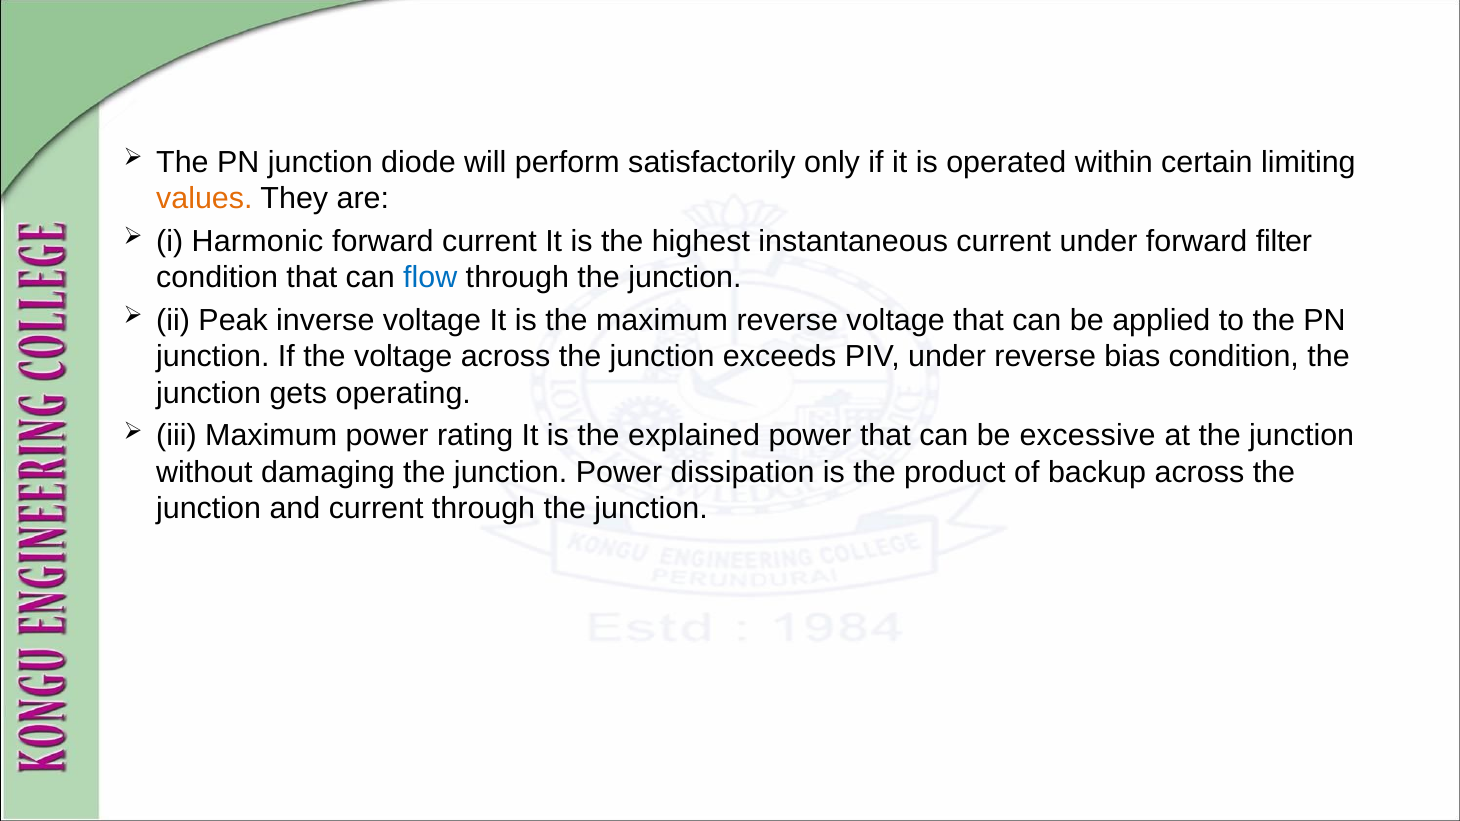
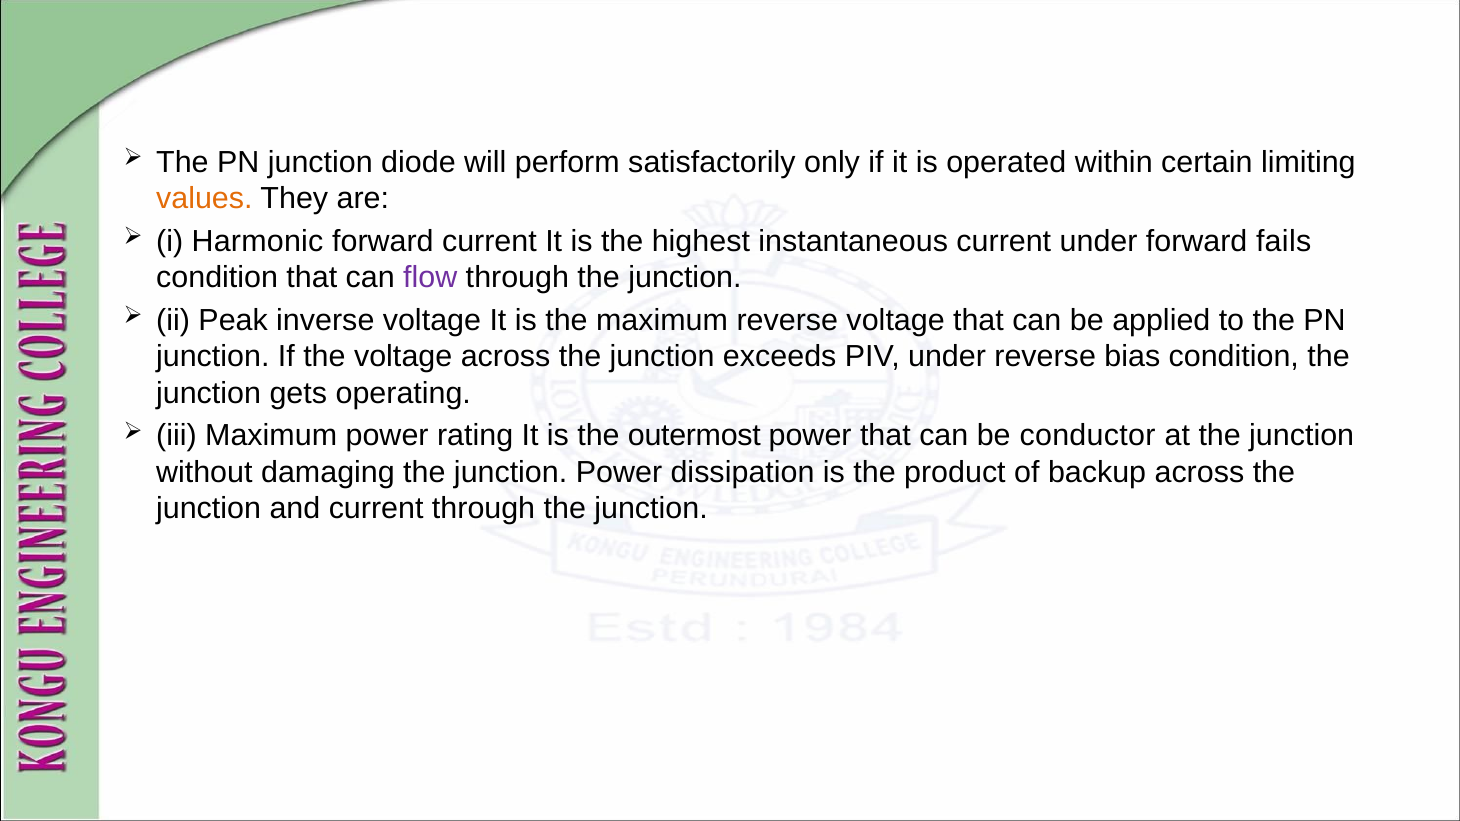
filter: filter -> fails
flow colour: blue -> purple
explained: explained -> outermost
excessive: excessive -> conductor
